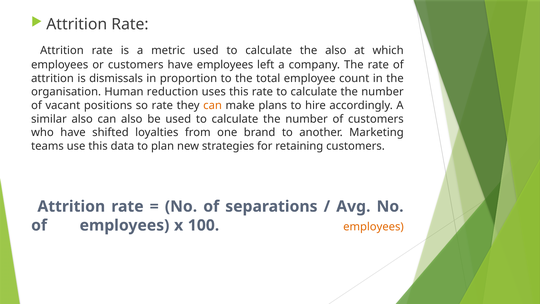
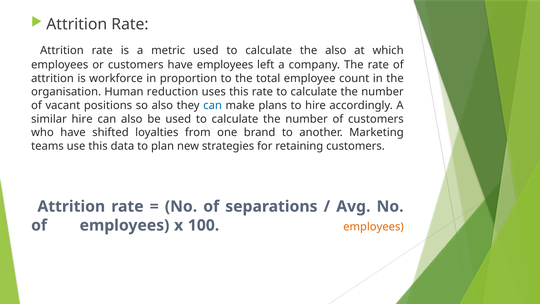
dismissals: dismissals -> workforce
so rate: rate -> also
can at (213, 105) colour: orange -> blue
similar also: also -> hire
